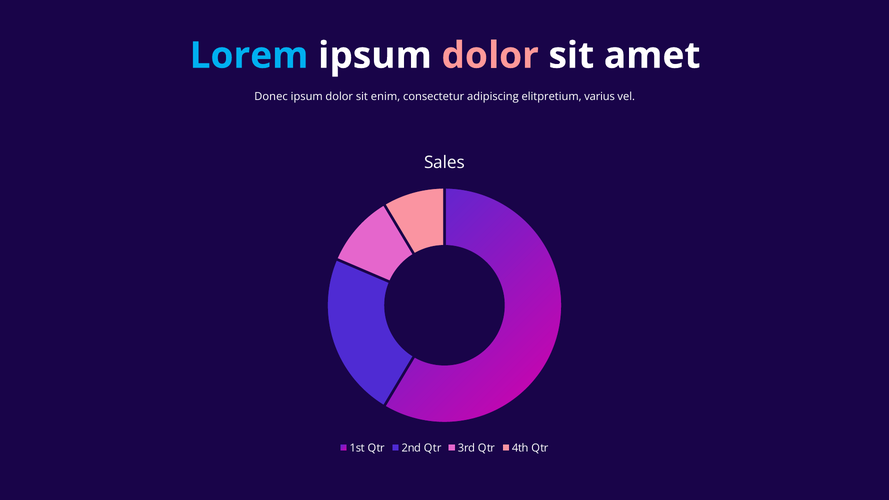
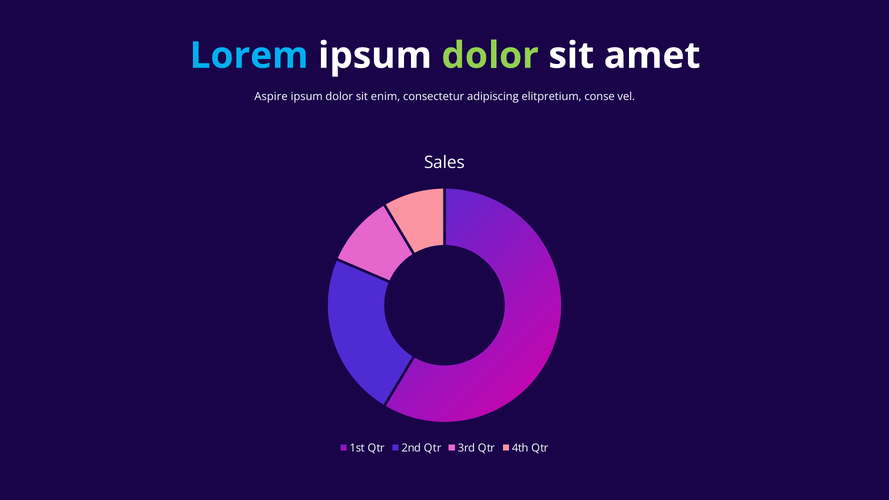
dolor at (490, 56) colour: pink -> light green
Donec: Donec -> Aspire
varius: varius -> conse
